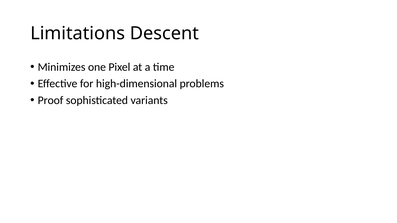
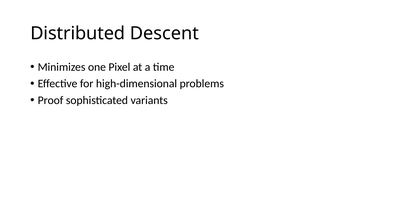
Limitations: Limitations -> Distributed
